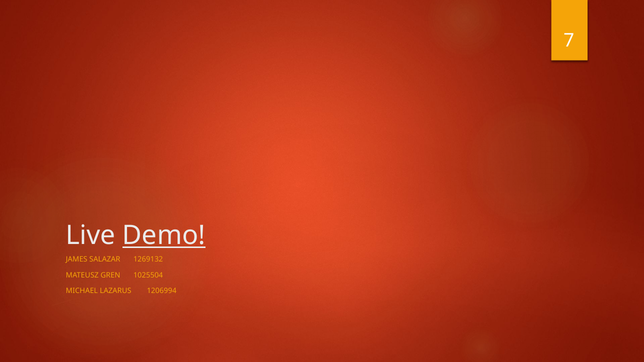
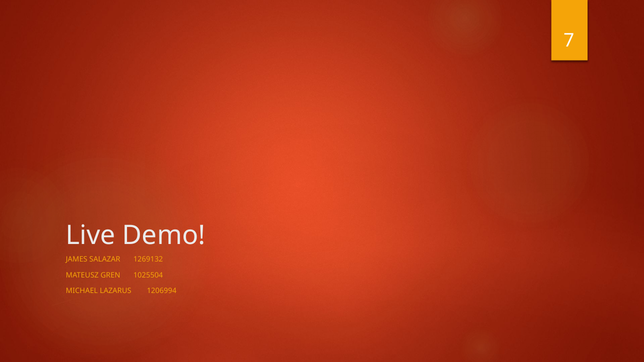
Demo underline: present -> none
